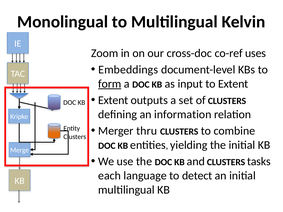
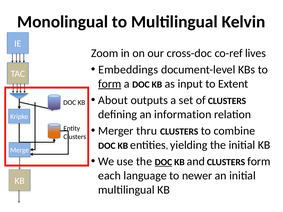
uses: uses -> lives
Extent at (113, 100): Extent -> About
DOC at (163, 162) underline: none -> present
CLUSTERS tasks: tasks -> form
detect: detect -> newer
